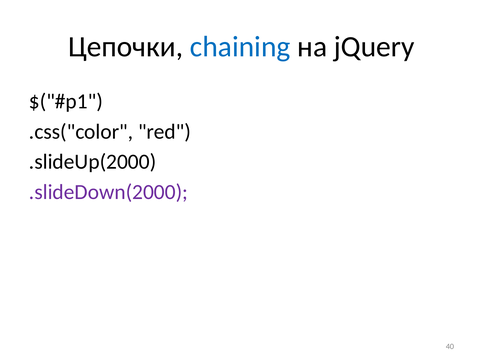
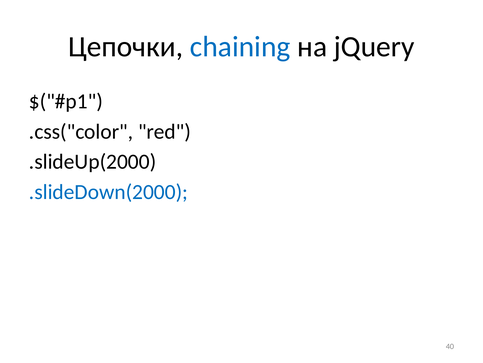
.slideDown(2000 colour: purple -> blue
